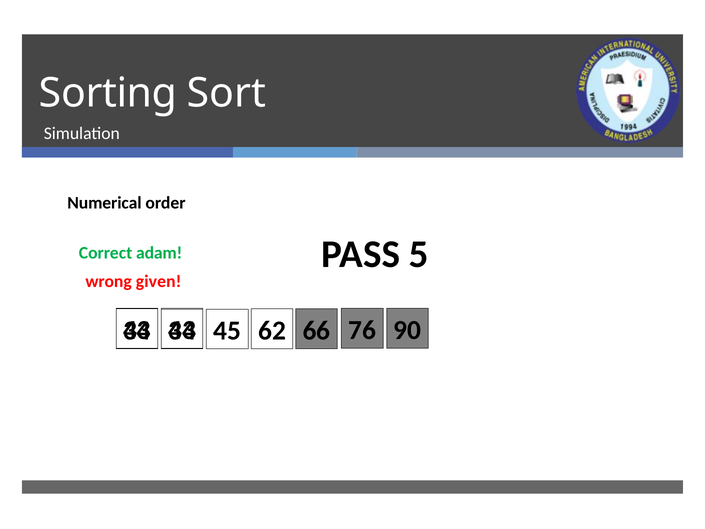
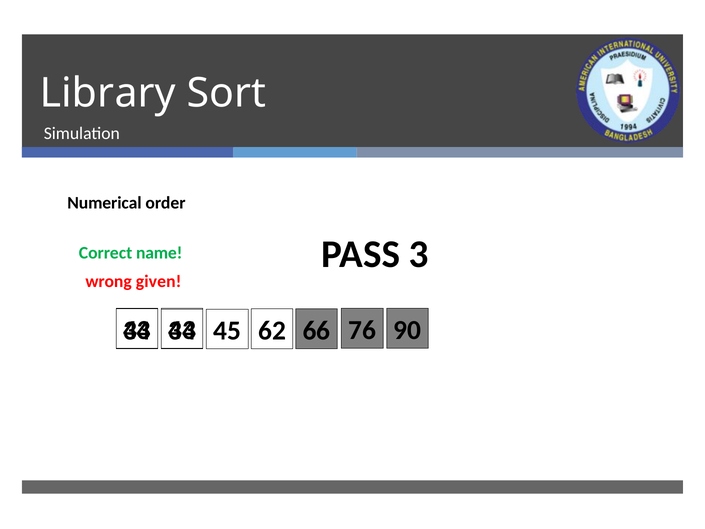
Sorting: Sorting -> Library
5: 5 -> 3
adam: adam -> name
